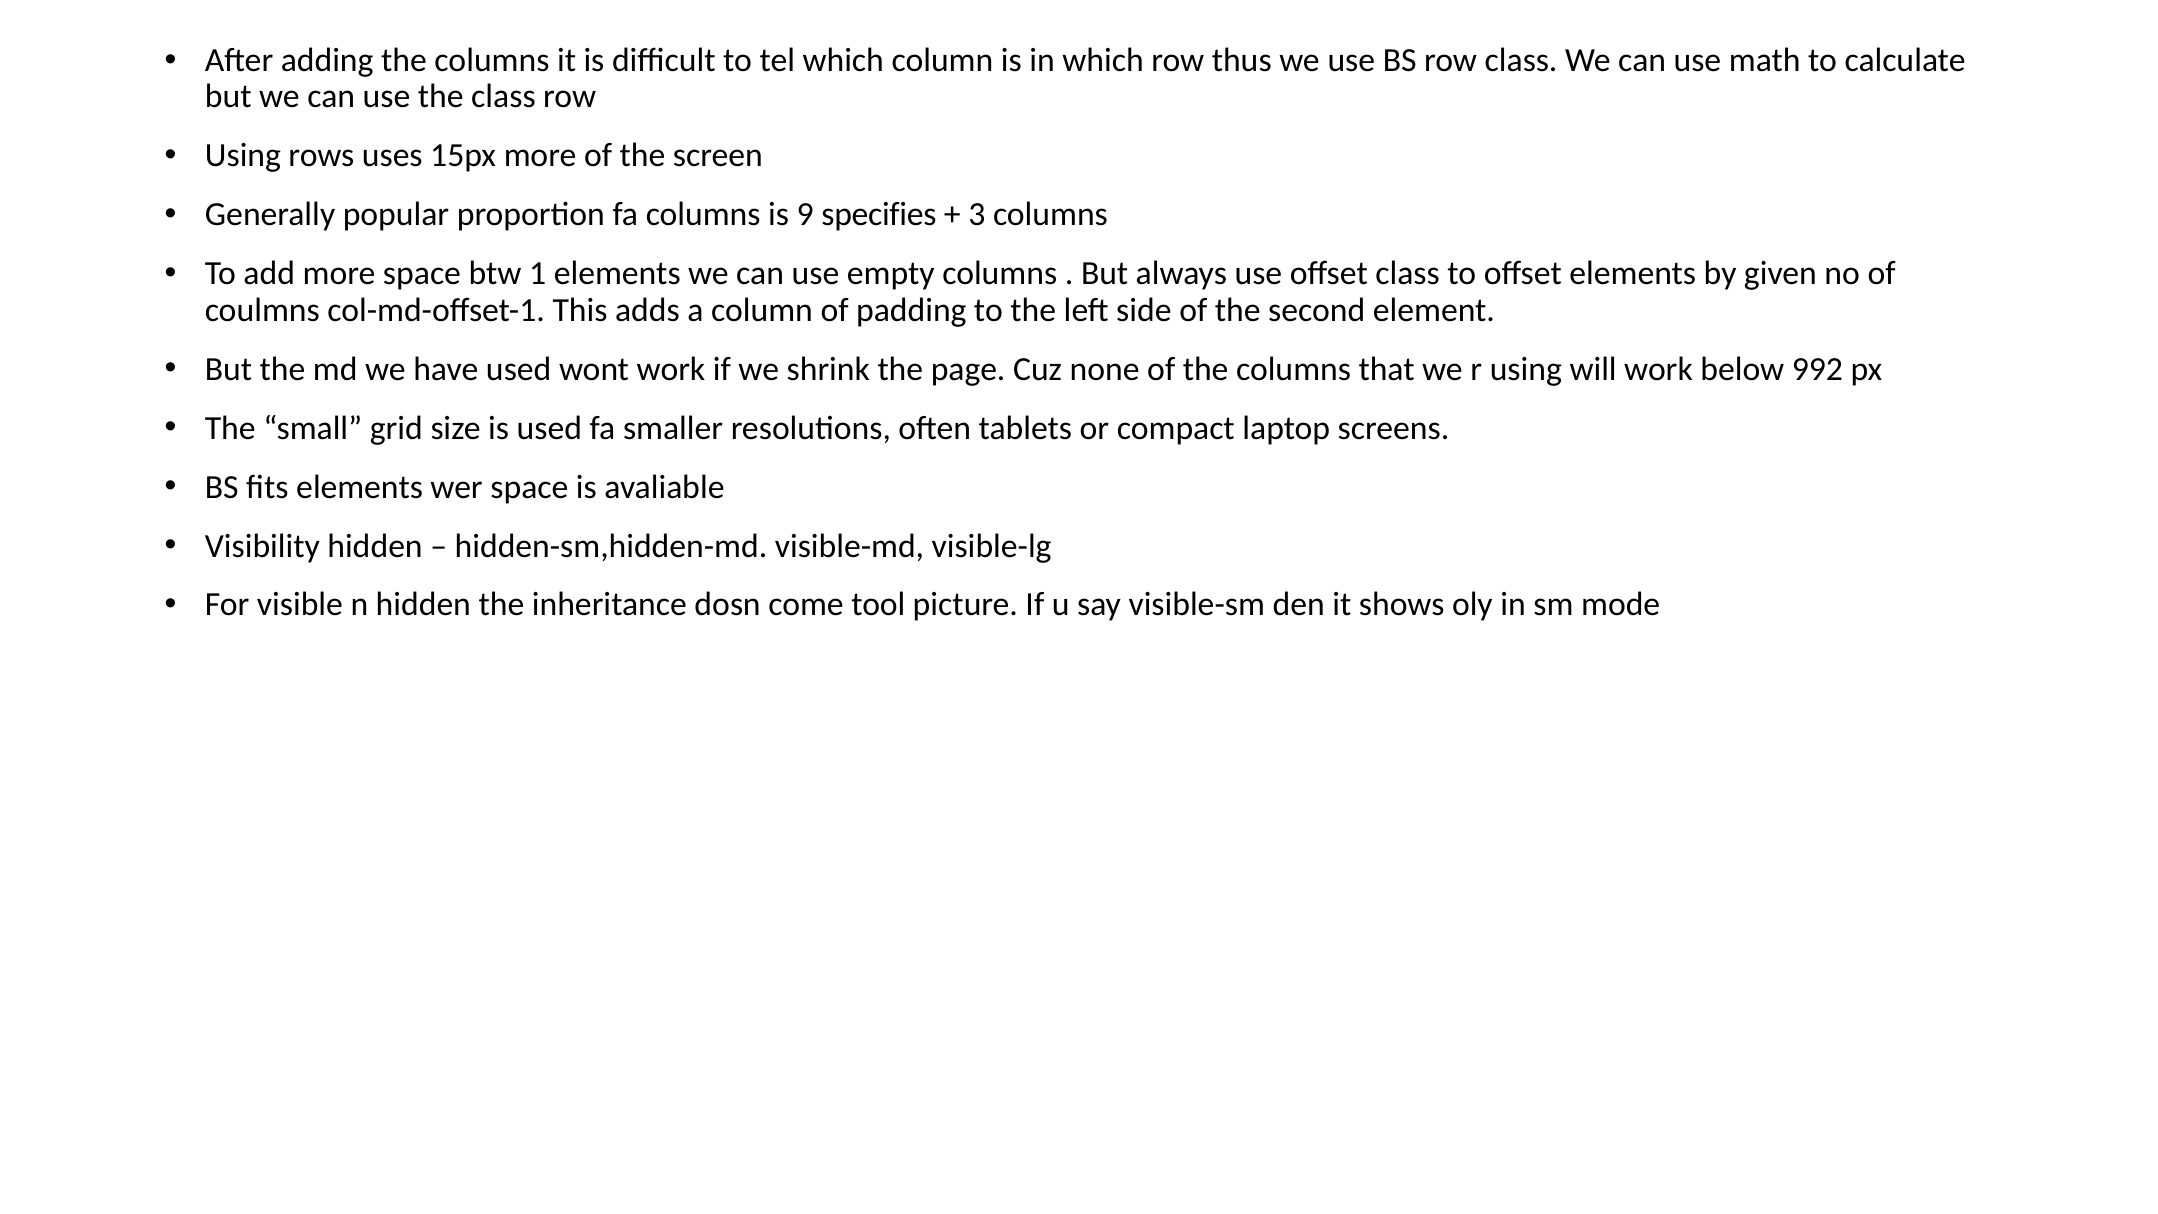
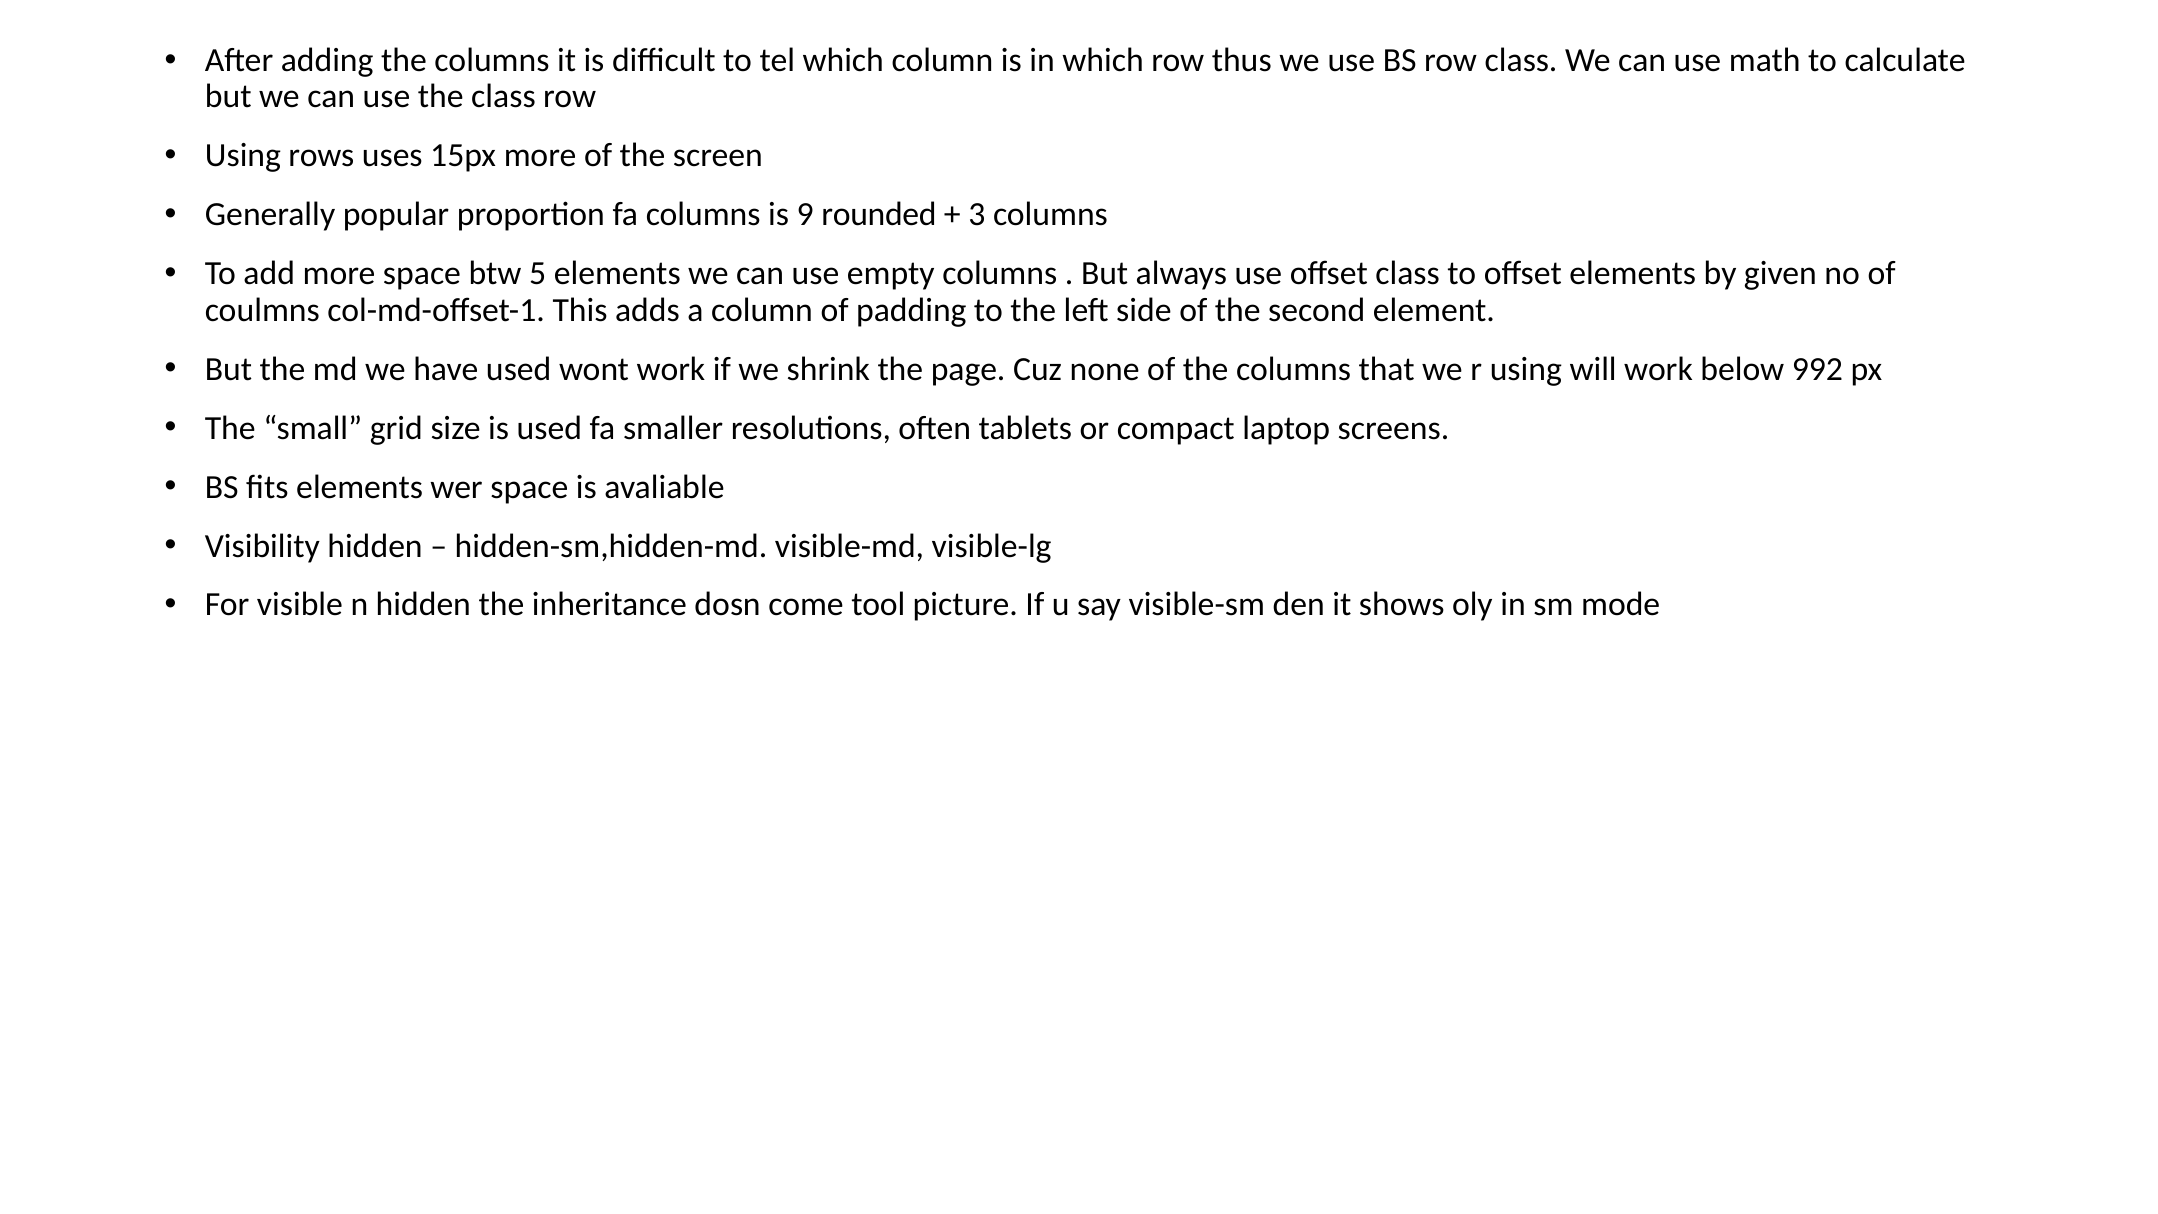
specifies: specifies -> rounded
1: 1 -> 5
